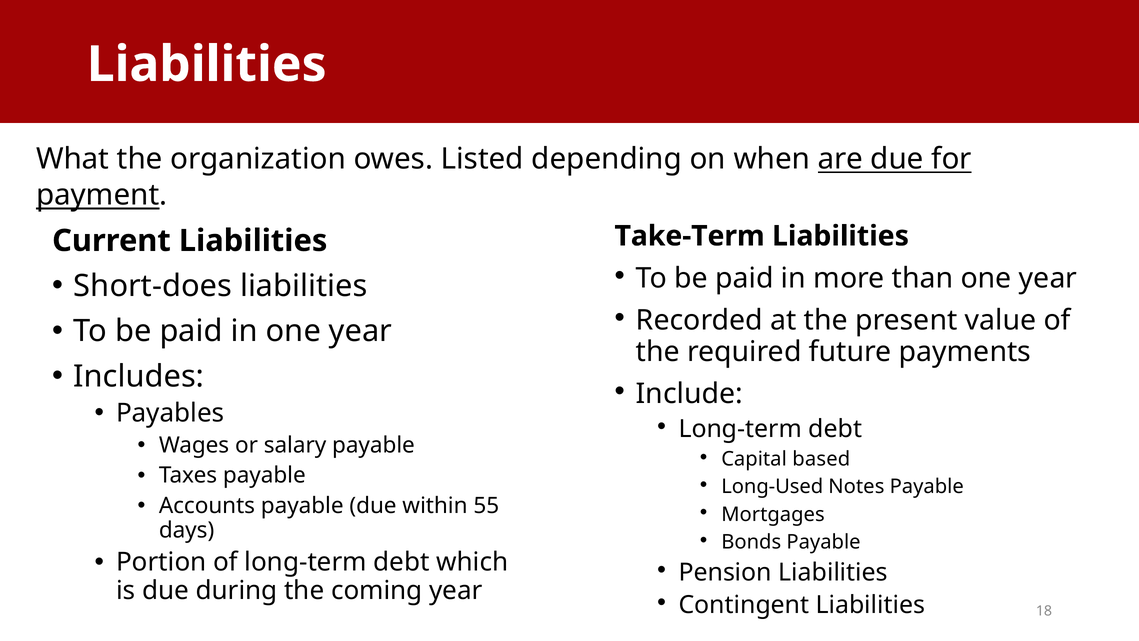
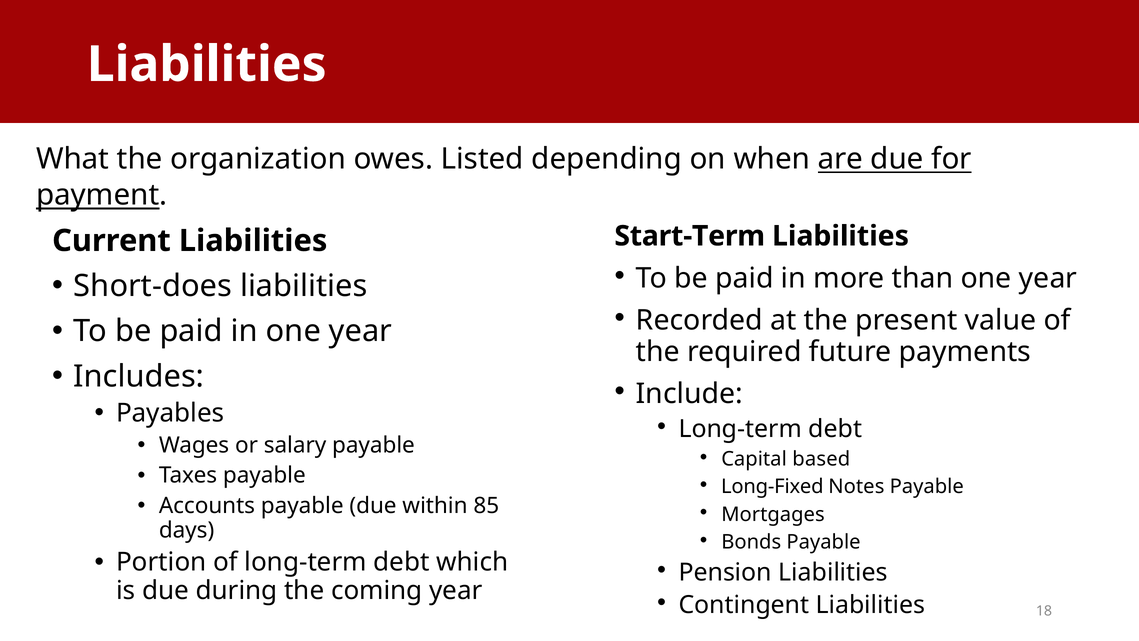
Take-Term: Take-Term -> Start-Term
Long-Used: Long-Used -> Long-Fixed
55: 55 -> 85
